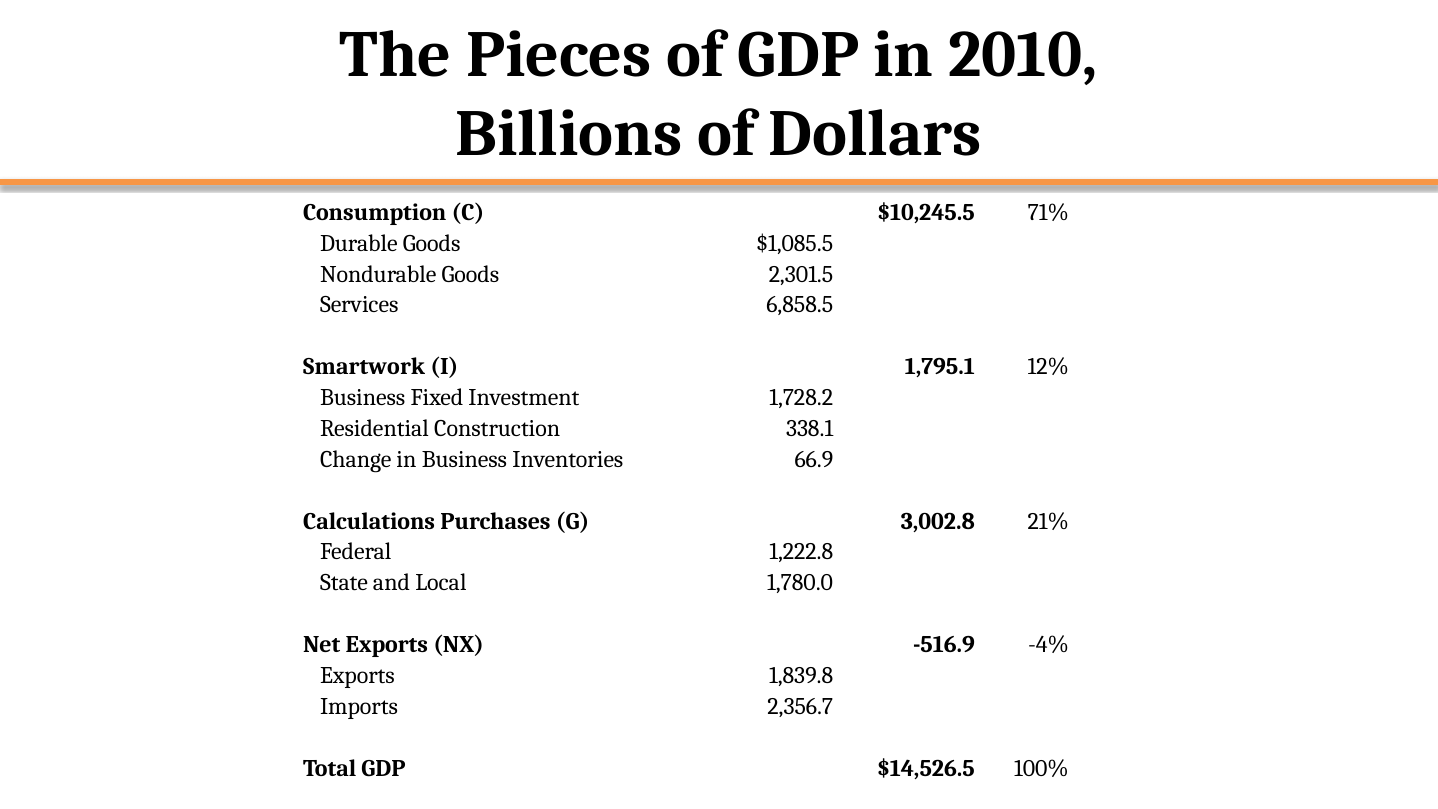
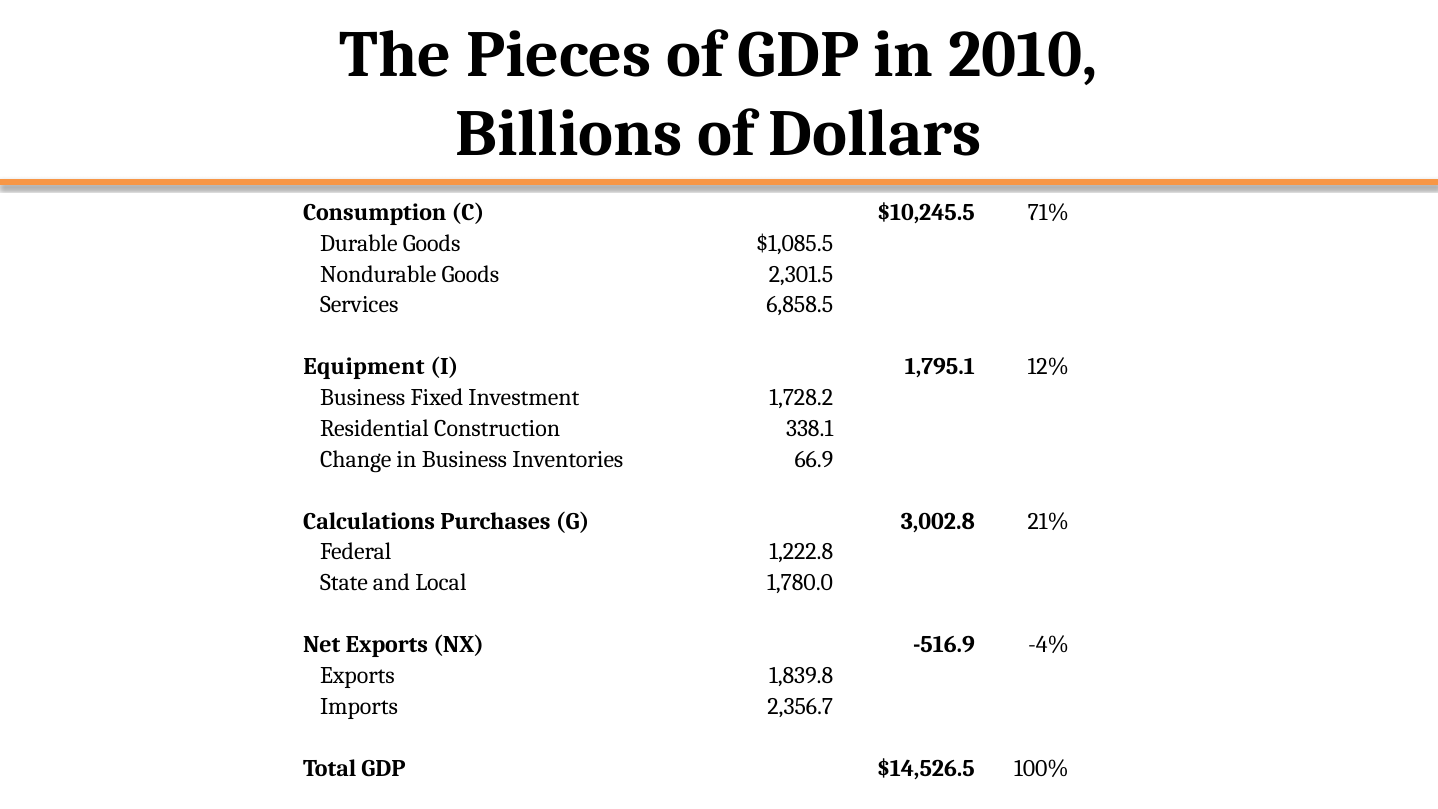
Smartwork: Smartwork -> Equipment
